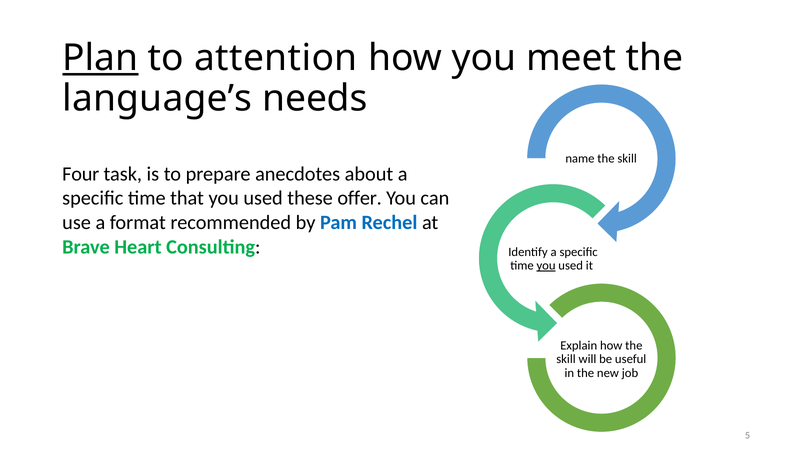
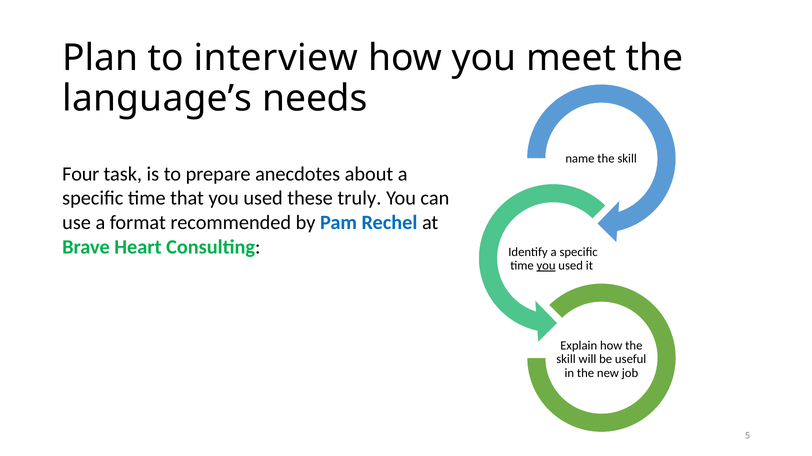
Plan underline: present -> none
attention: attention -> interview
offer: offer -> truly
